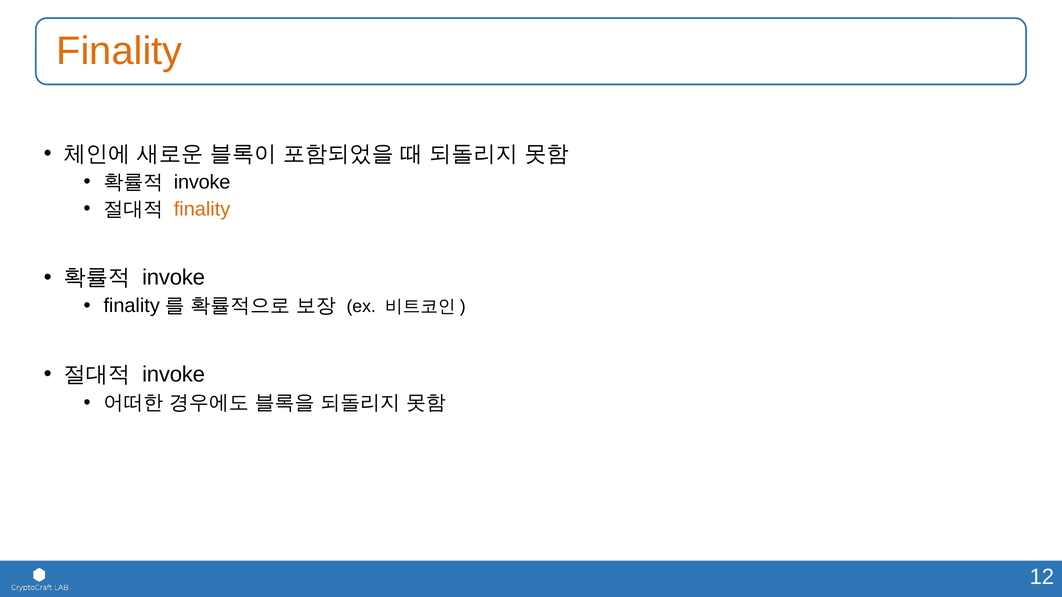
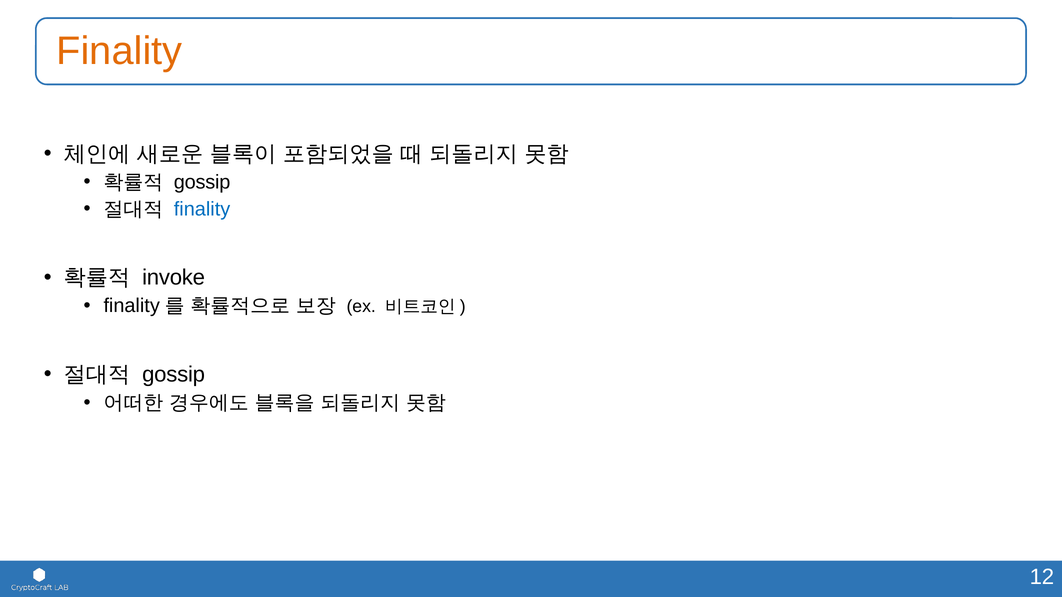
invoke at (202, 182): invoke -> gossip
finality at (202, 209) colour: orange -> blue
invoke at (174, 375): invoke -> gossip
